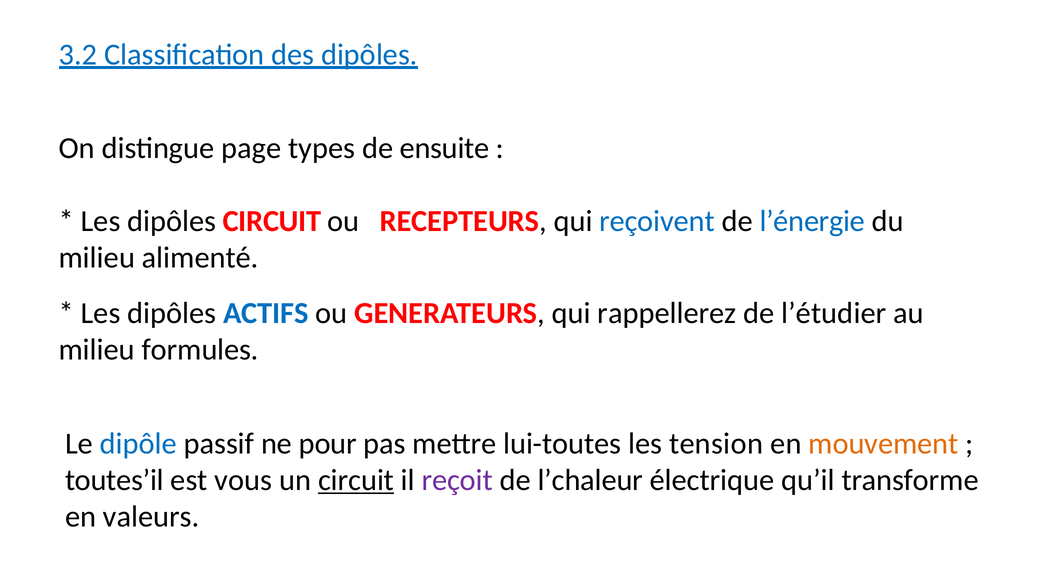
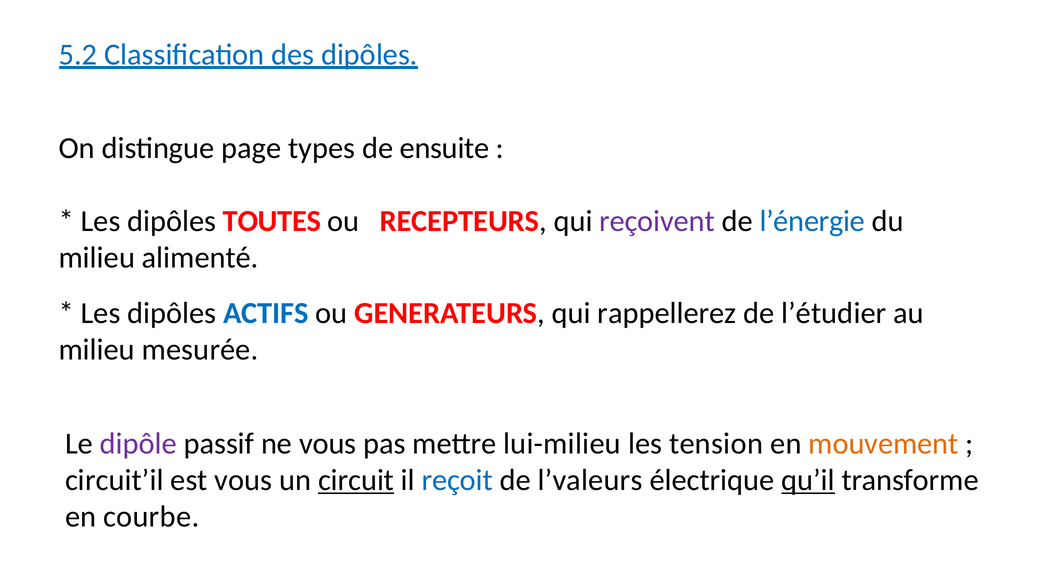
3.2: 3.2 -> 5.2
dipôles CIRCUIT: CIRCUIT -> TOUTES
reçoivent colour: blue -> purple
formules: formules -> mesurée
dipôle colour: blue -> purple
ne pour: pour -> vous
lui-toutes: lui-toutes -> lui-milieu
toutes’il: toutes’il -> circuit’il
reçoit colour: purple -> blue
l’chaleur: l’chaleur -> l’valeurs
qu’il underline: none -> present
valeurs: valeurs -> courbe
